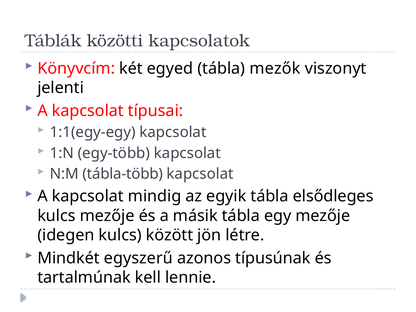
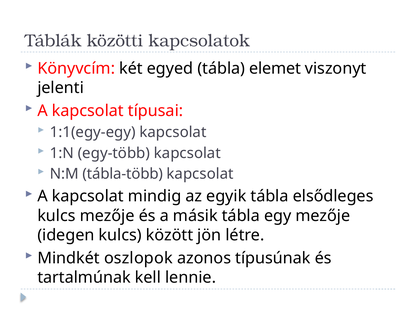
mezők: mezők -> elemet
egyszerű: egyszerű -> oszlopok
